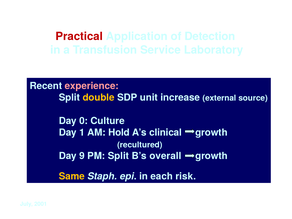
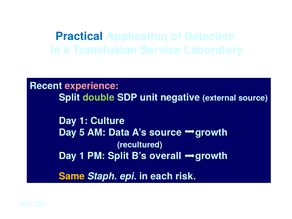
Practical colour: red -> blue
double colour: yellow -> light green
increase: increase -> negative
0 at (84, 121): 0 -> 1
1: 1 -> 5
Hold: Hold -> Data
A’s clinical: clinical -> source
9 at (82, 156): 9 -> 1
